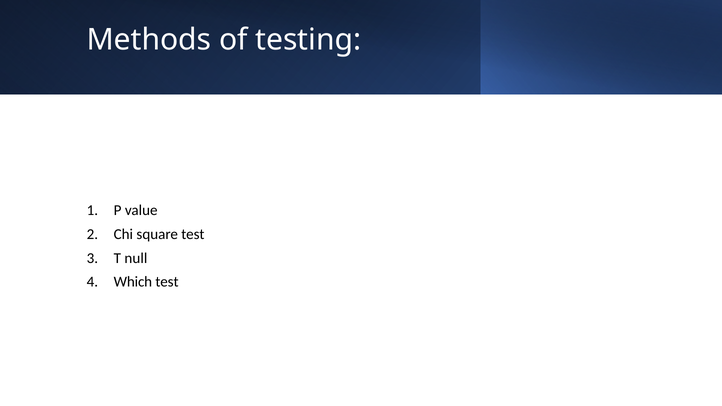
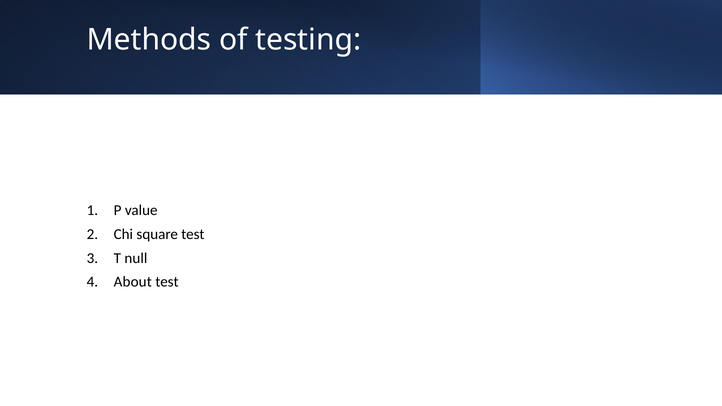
Which: Which -> About
